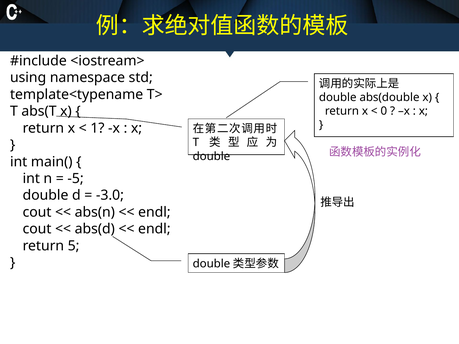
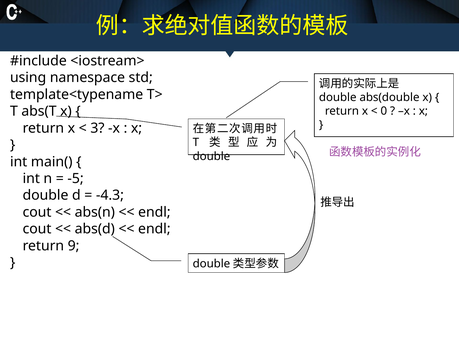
1: 1 -> 3
-3.0: -3.0 -> -4.3
5: 5 -> 9
